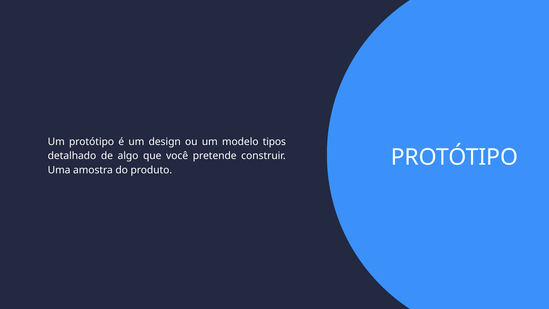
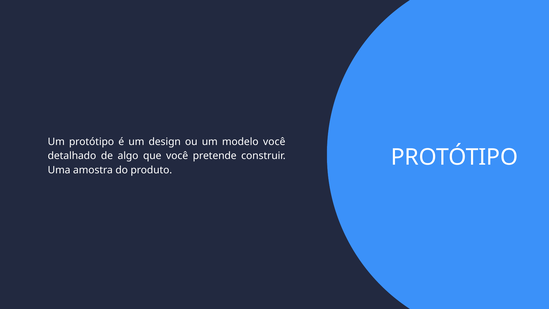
modelo tipos: tipos -> você
